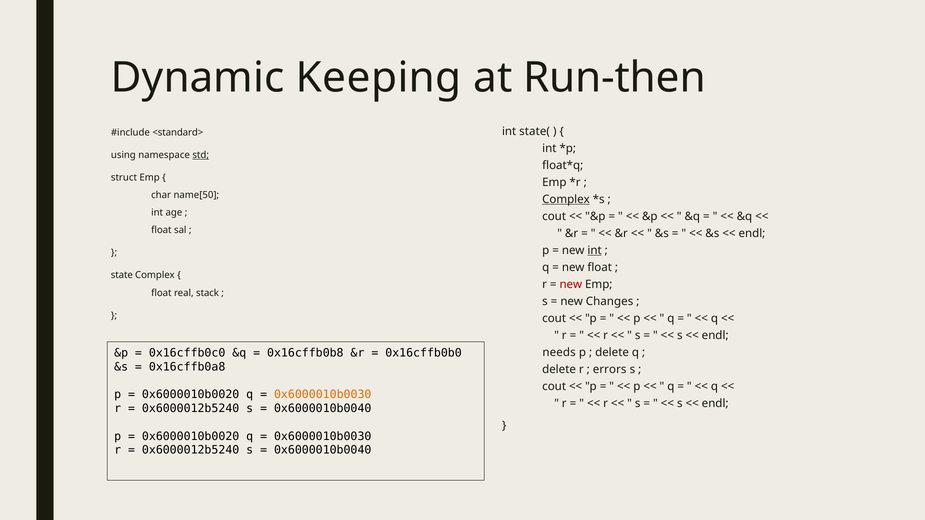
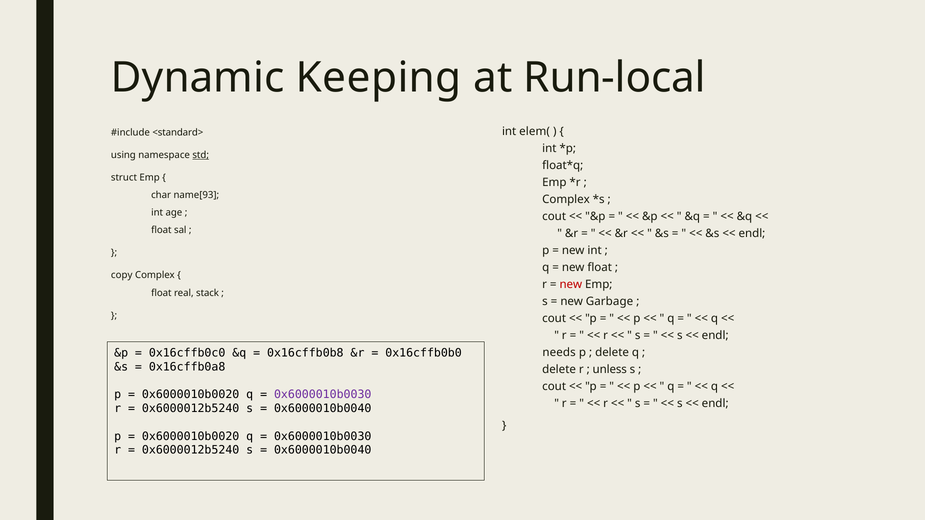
Run-then: Run-then -> Run-local
state(: state( -> elem(
name[50: name[50 -> name[93
Complex at (566, 200) underline: present -> none
int at (595, 251) underline: present -> none
state: state -> copy
Changes: Changes -> Garbage
errors: errors -> unless
0x6000010b0030 at (323, 395) colour: orange -> purple
